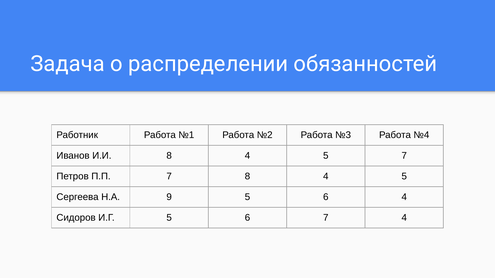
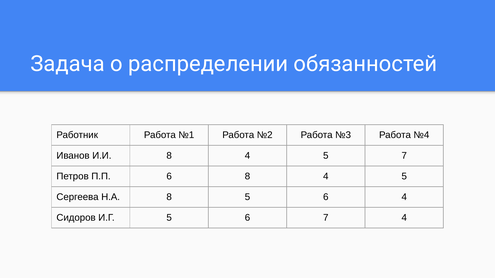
П.П 7: 7 -> 6
Н.А 9: 9 -> 8
